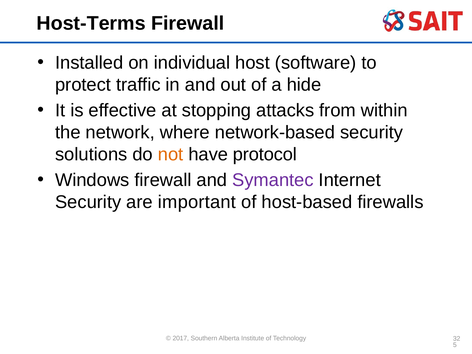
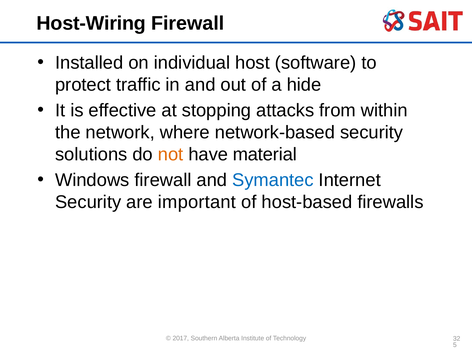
Host-Terms: Host-Terms -> Host-Wiring
protocol: protocol -> material
Symantec colour: purple -> blue
